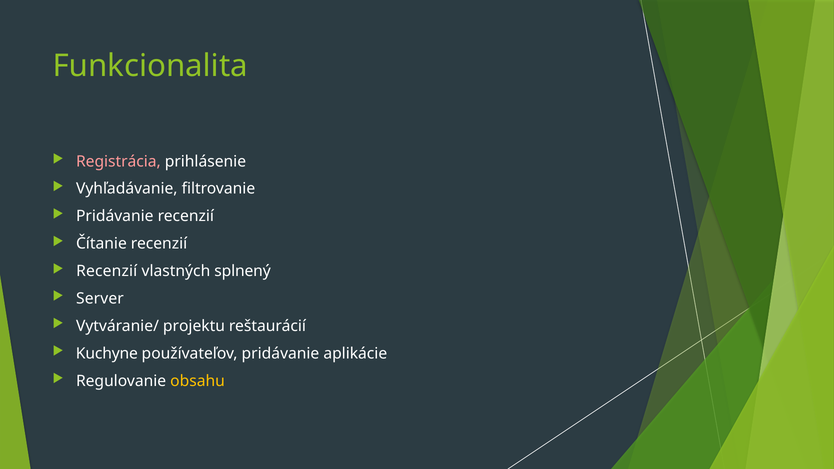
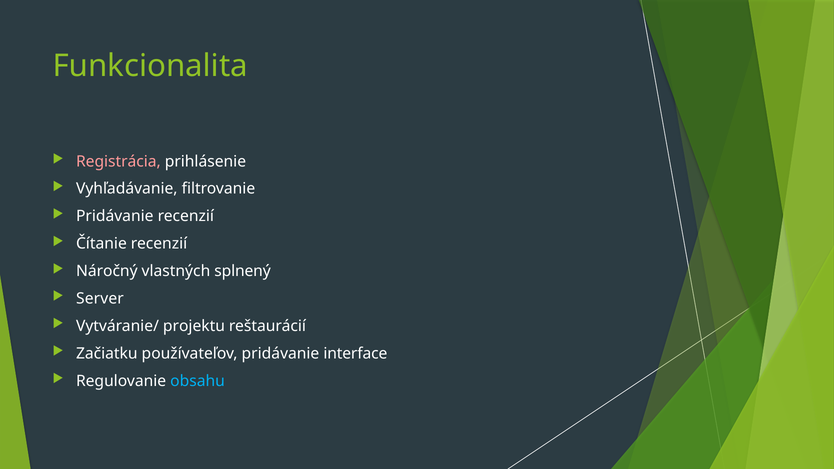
Recenzií at (107, 271): Recenzií -> Náročný
Kuchyne: Kuchyne -> Začiatku
aplikácie: aplikácie -> interface
obsahu colour: yellow -> light blue
